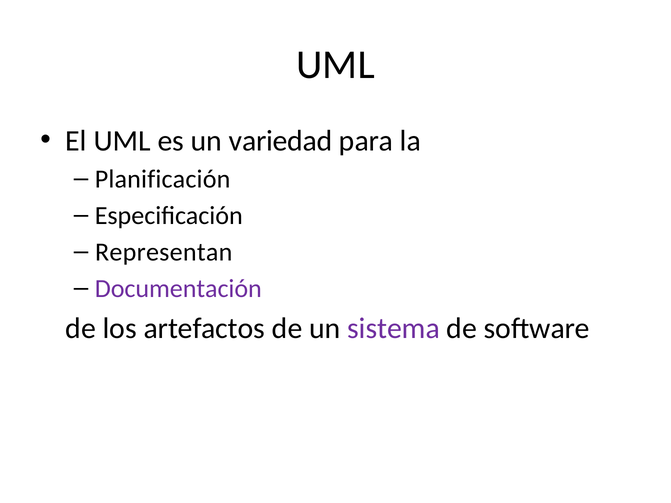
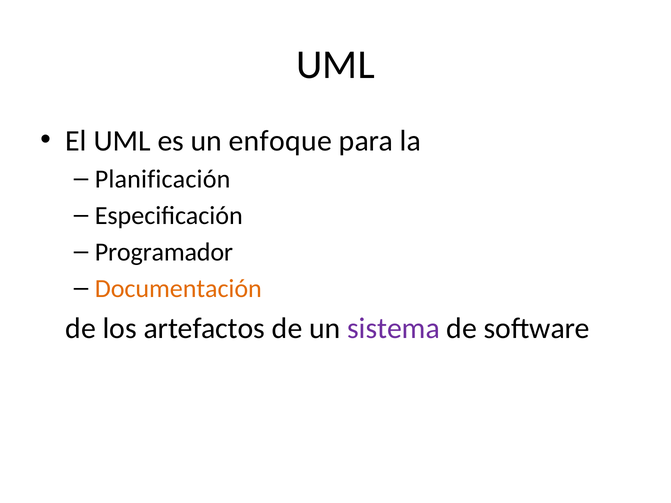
variedad: variedad -> enfoque
Representan: Representan -> Programador
Documentación colour: purple -> orange
